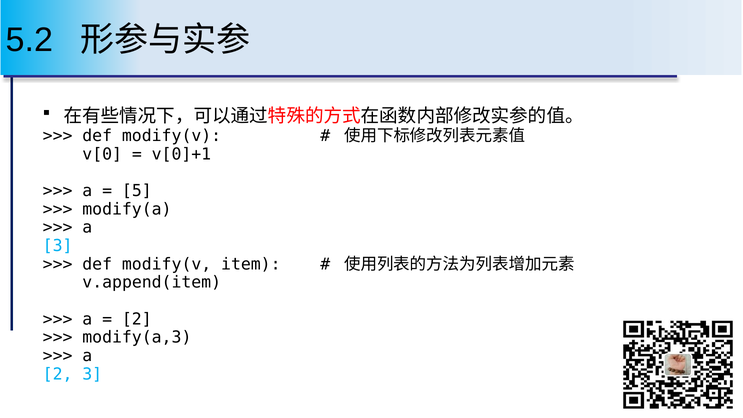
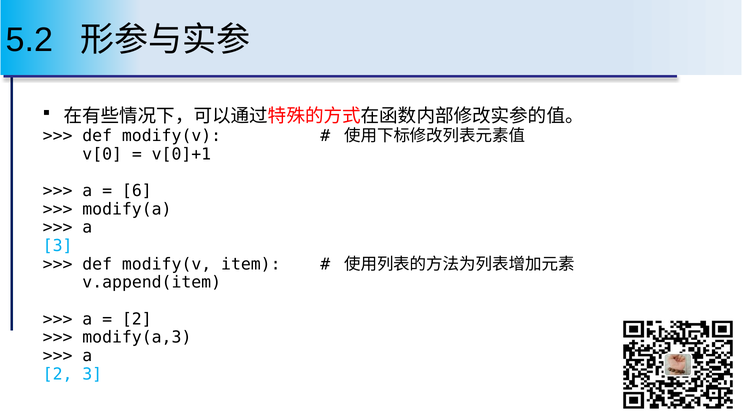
5: 5 -> 6
